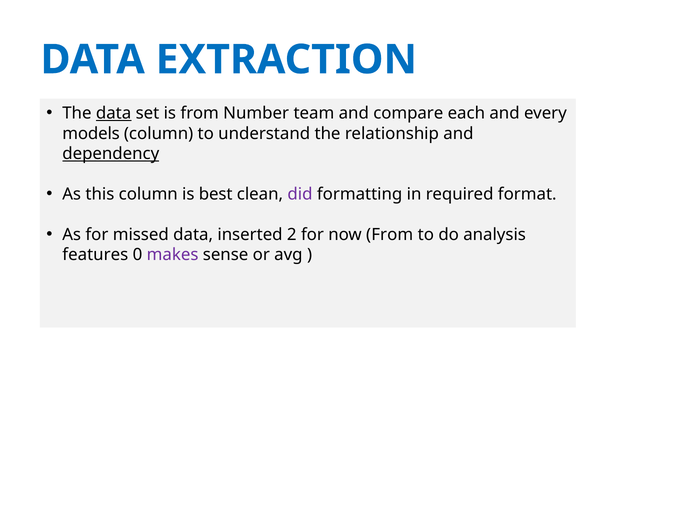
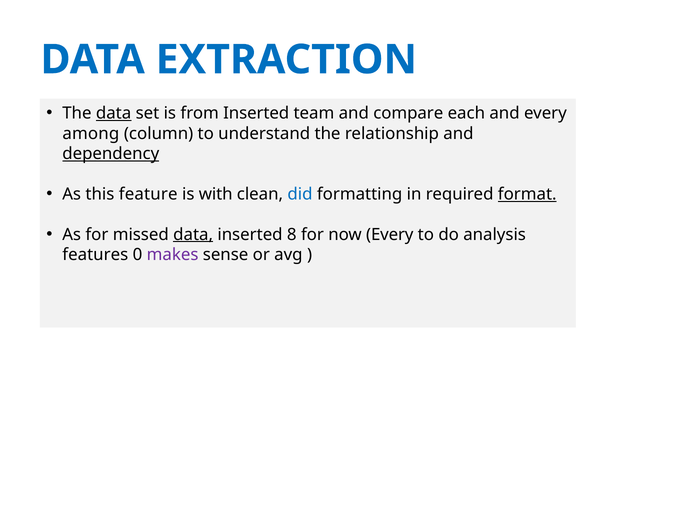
from Number: Number -> Inserted
models: models -> among
this column: column -> feature
best: best -> with
did colour: purple -> blue
format underline: none -> present
data at (193, 235) underline: none -> present
2: 2 -> 8
now From: From -> Every
